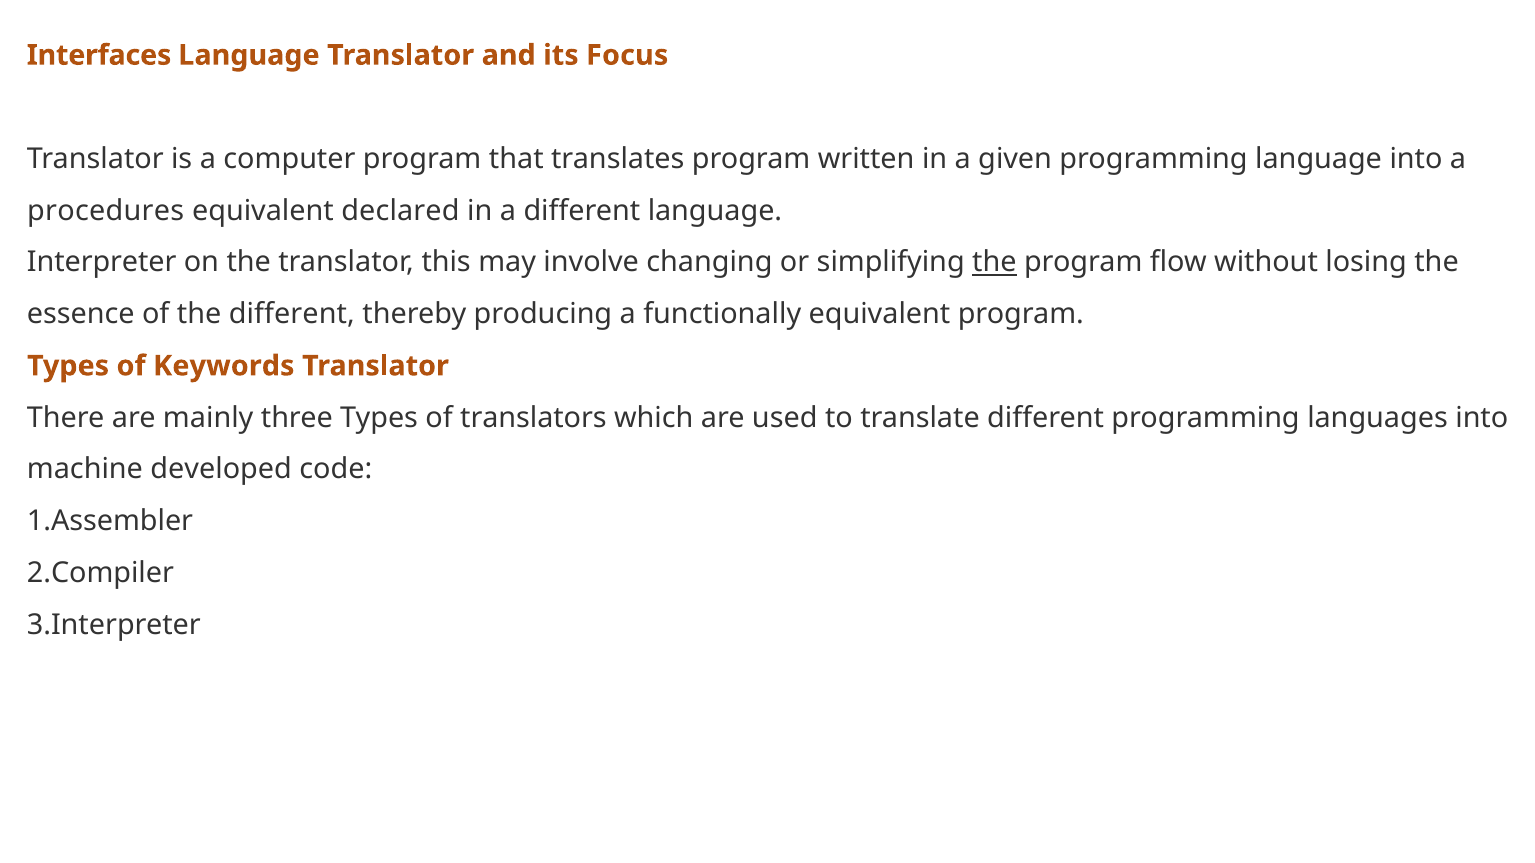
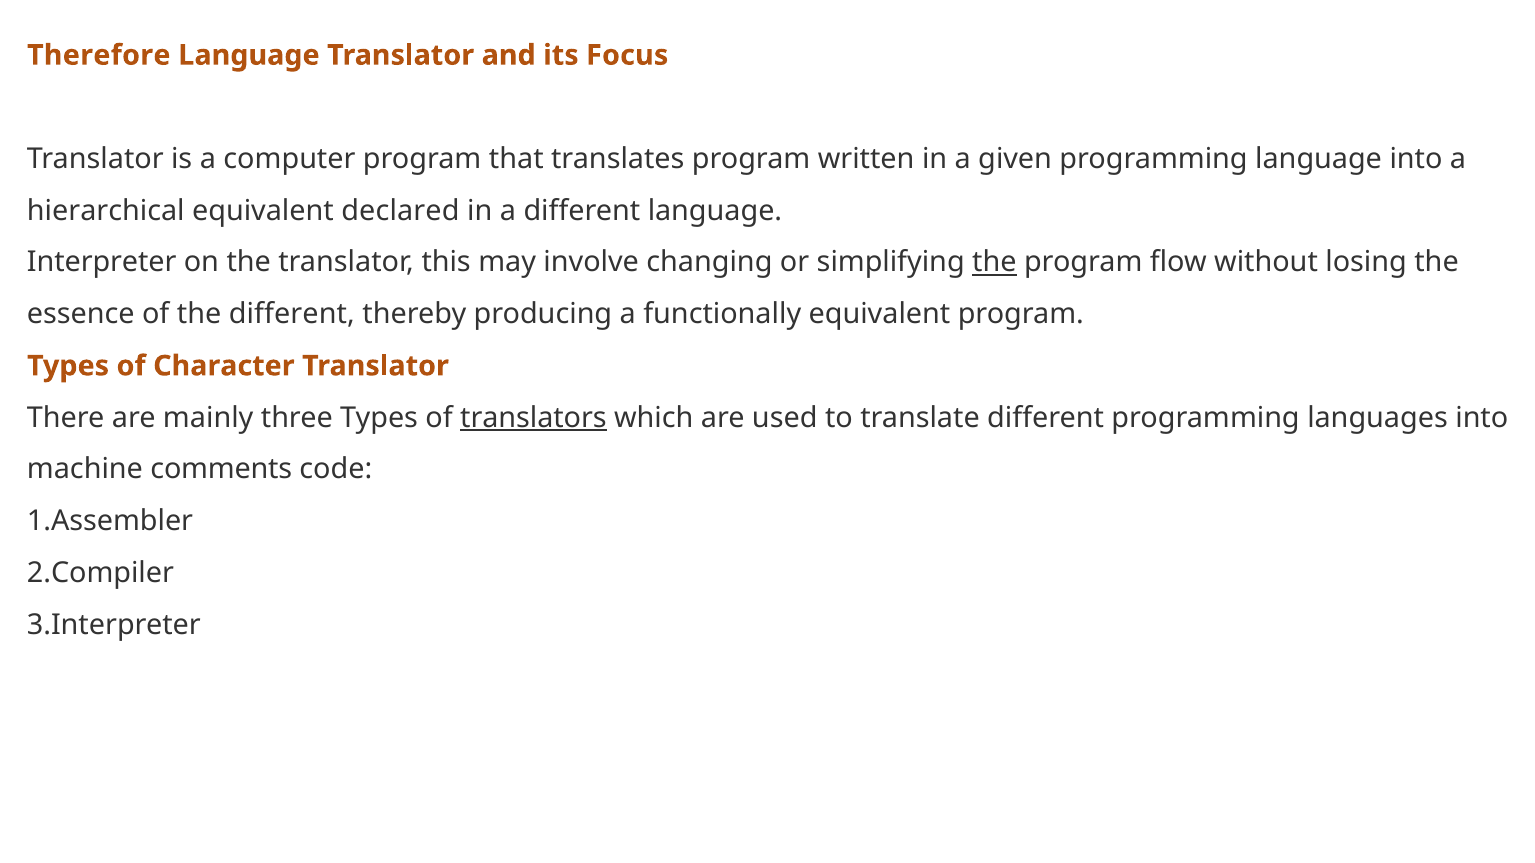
Interfaces: Interfaces -> Therefore
procedures: procedures -> hierarchical
Keywords: Keywords -> Character
translators underline: none -> present
developed: developed -> comments
